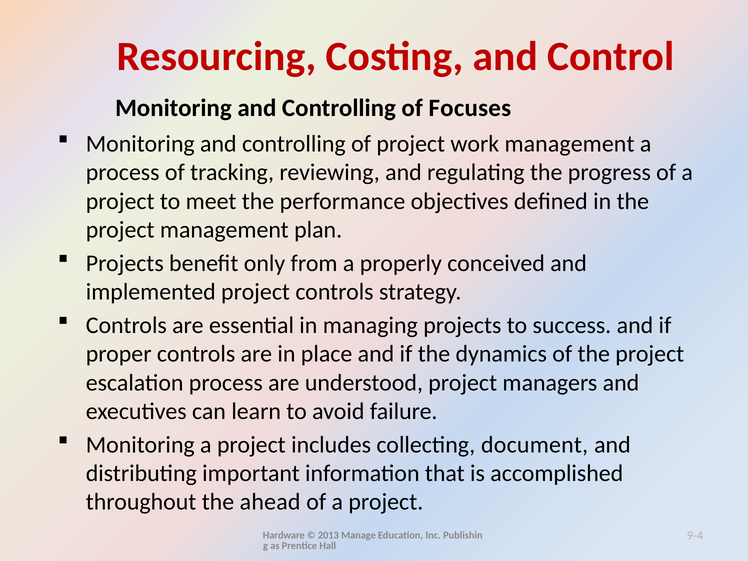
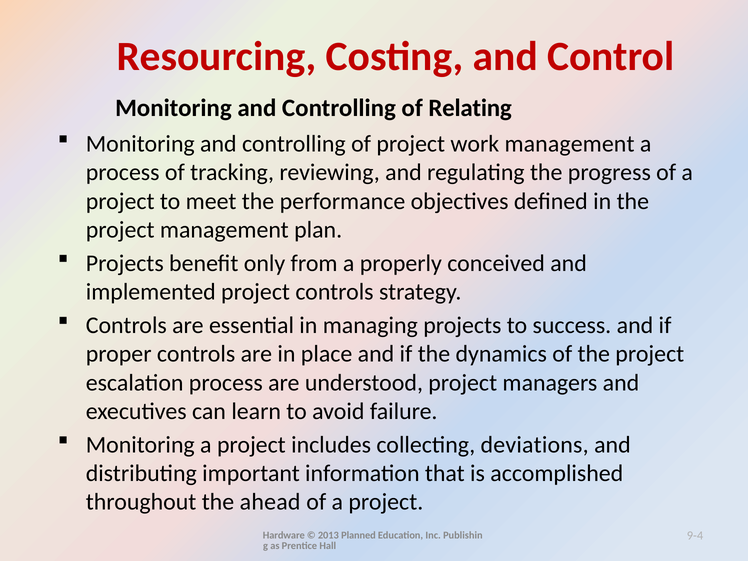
Focuses: Focuses -> Relating
document: document -> deviations
Manage: Manage -> Planned
